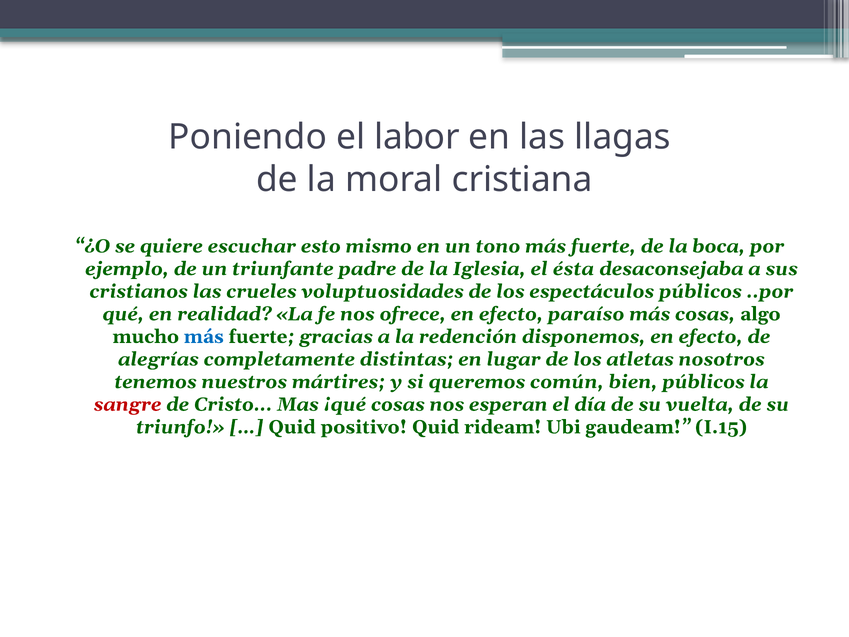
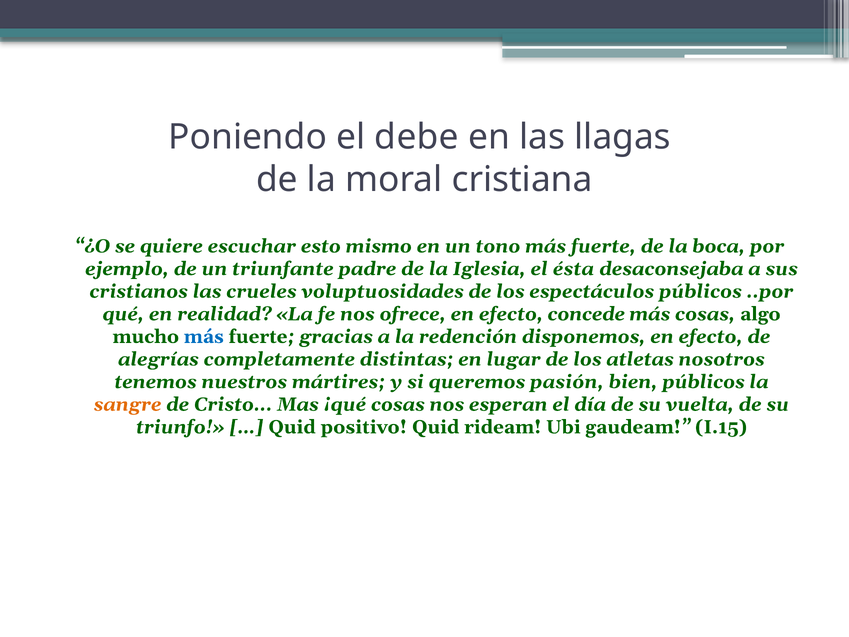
labor: labor -> debe
paraíso: paraíso -> concede
común: común -> pasión
sangre colour: red -> orange
